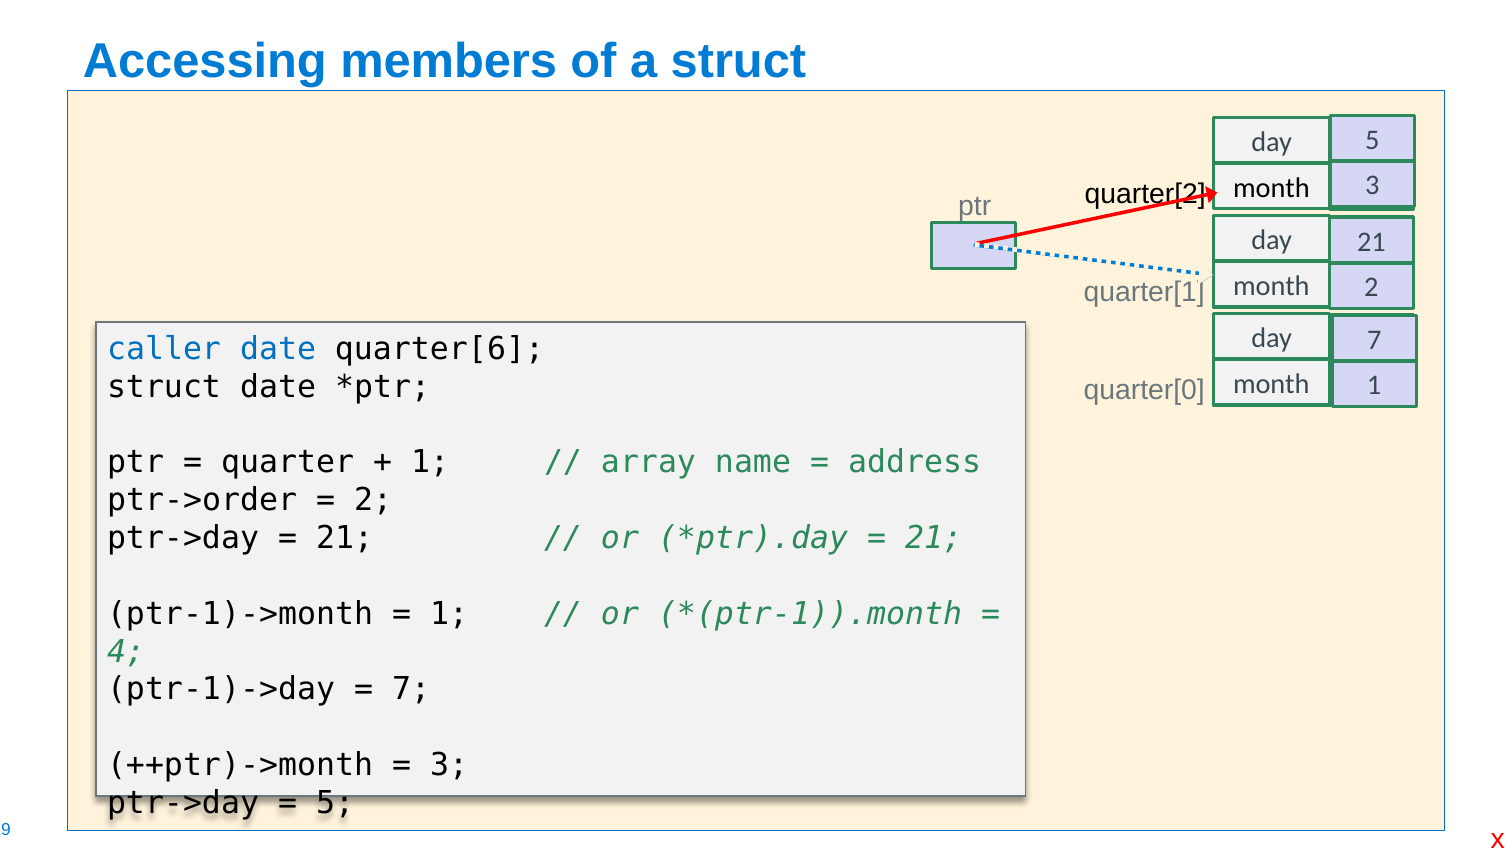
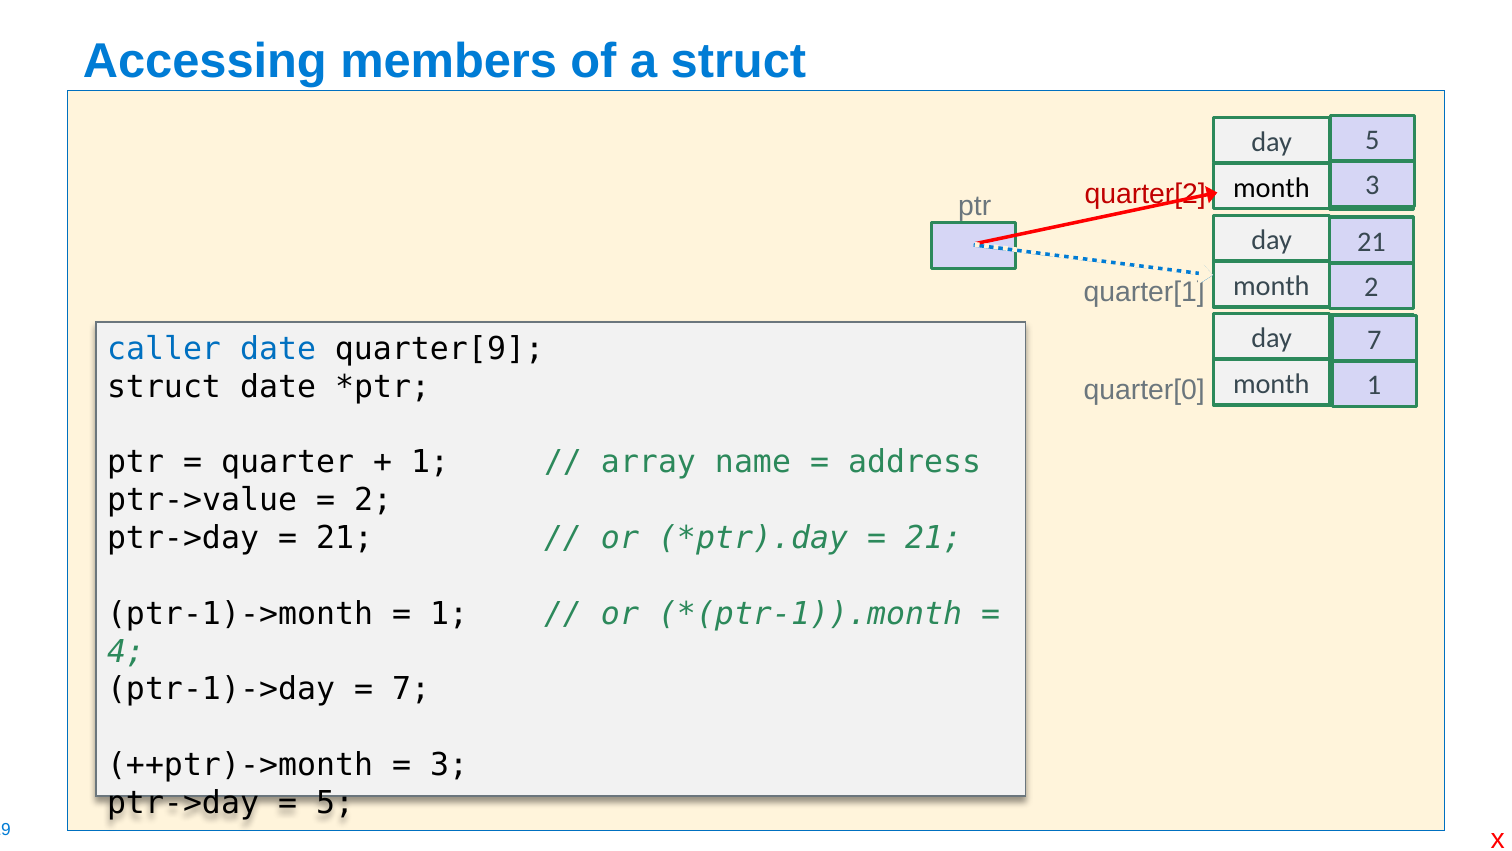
quarter[2 colour: black -> red
quarter[6: quarter[6 -> quarter[9
ptr->order: ptr->order -> ptr->value
